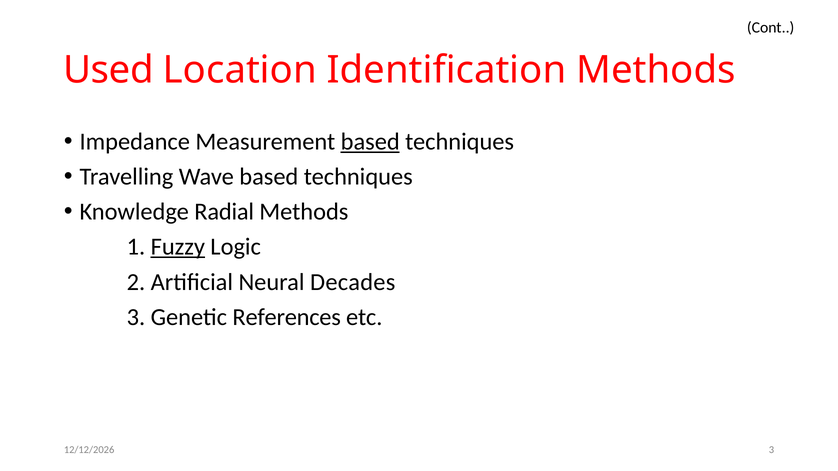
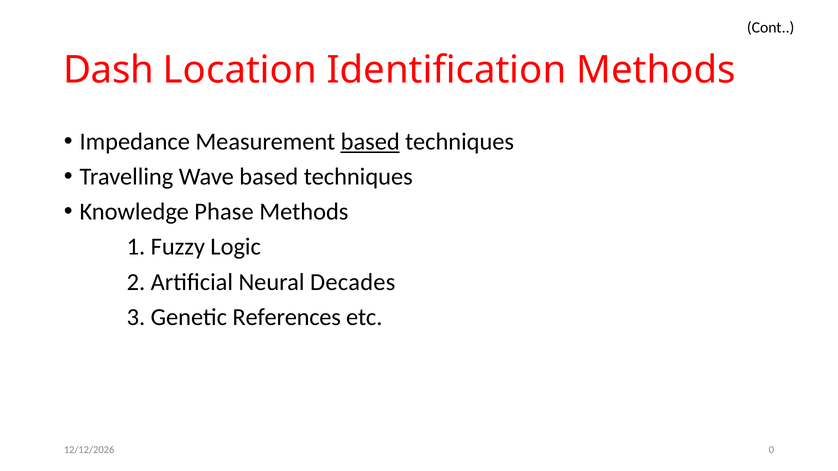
Used: Used -> Dash
Radial: Radial -> Phase
Fuzzy underline: present -> none
3 at (771, 450): 3 -> 0
